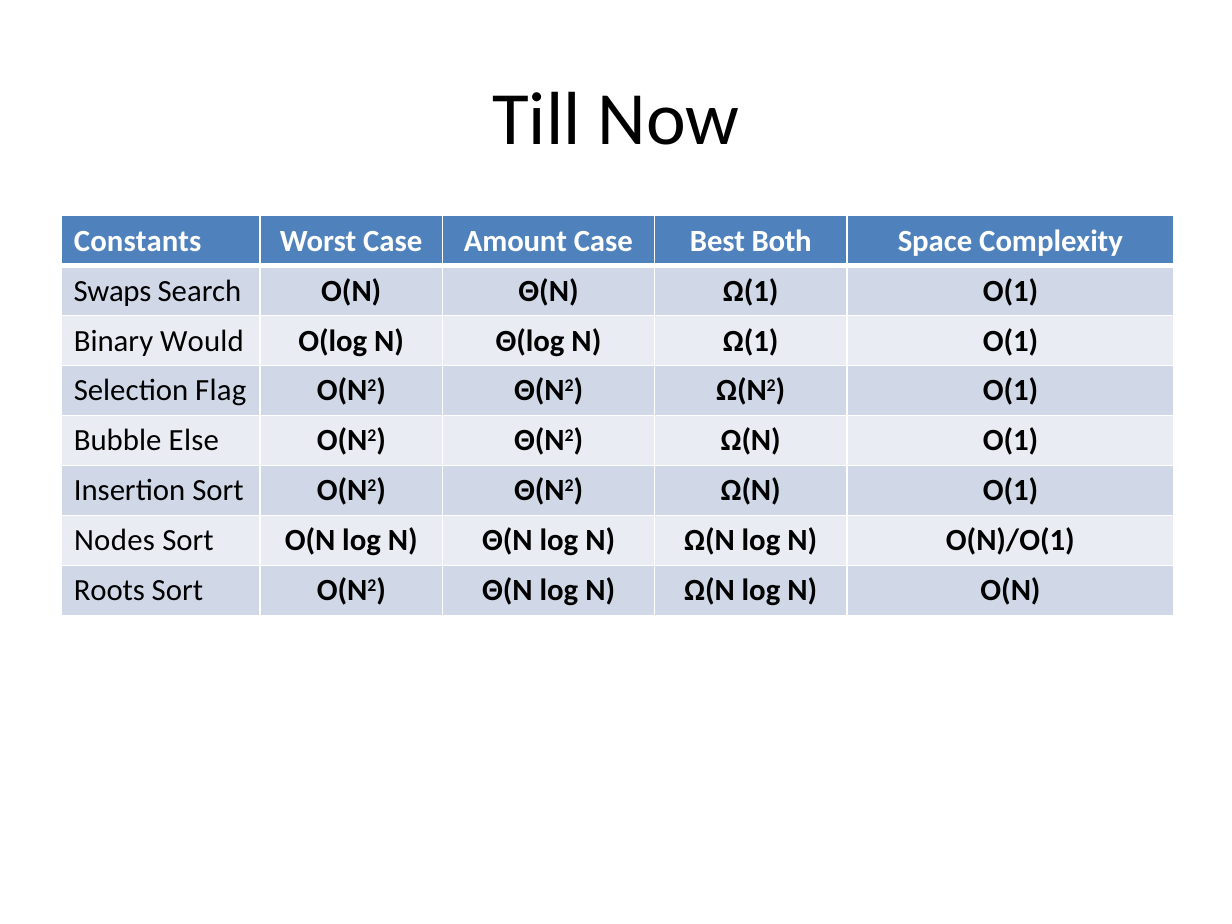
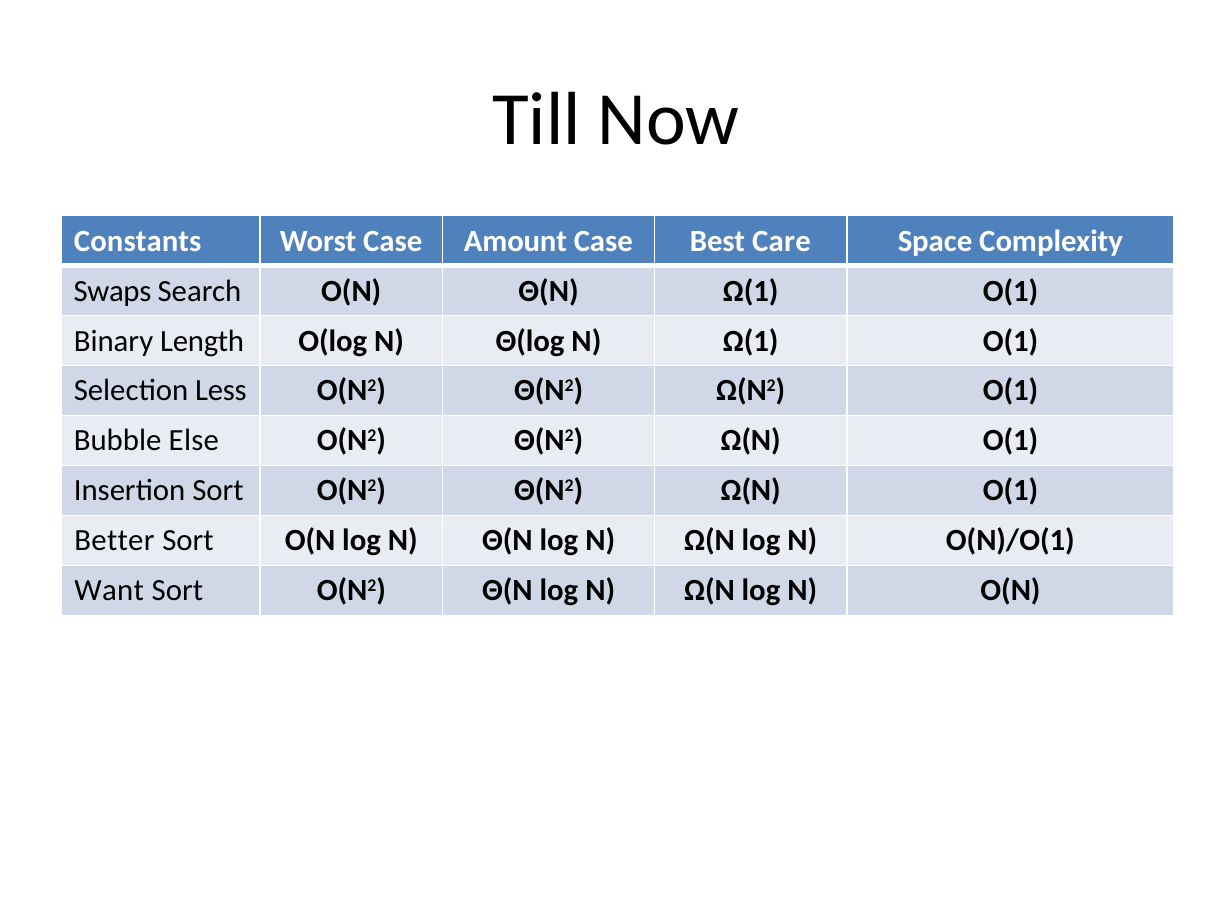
Both: Both -> Care
Would: Would -> Length
Flag: Flag -> Less
Nodes: Nodes -> Better
Roots: Roots -> Want
